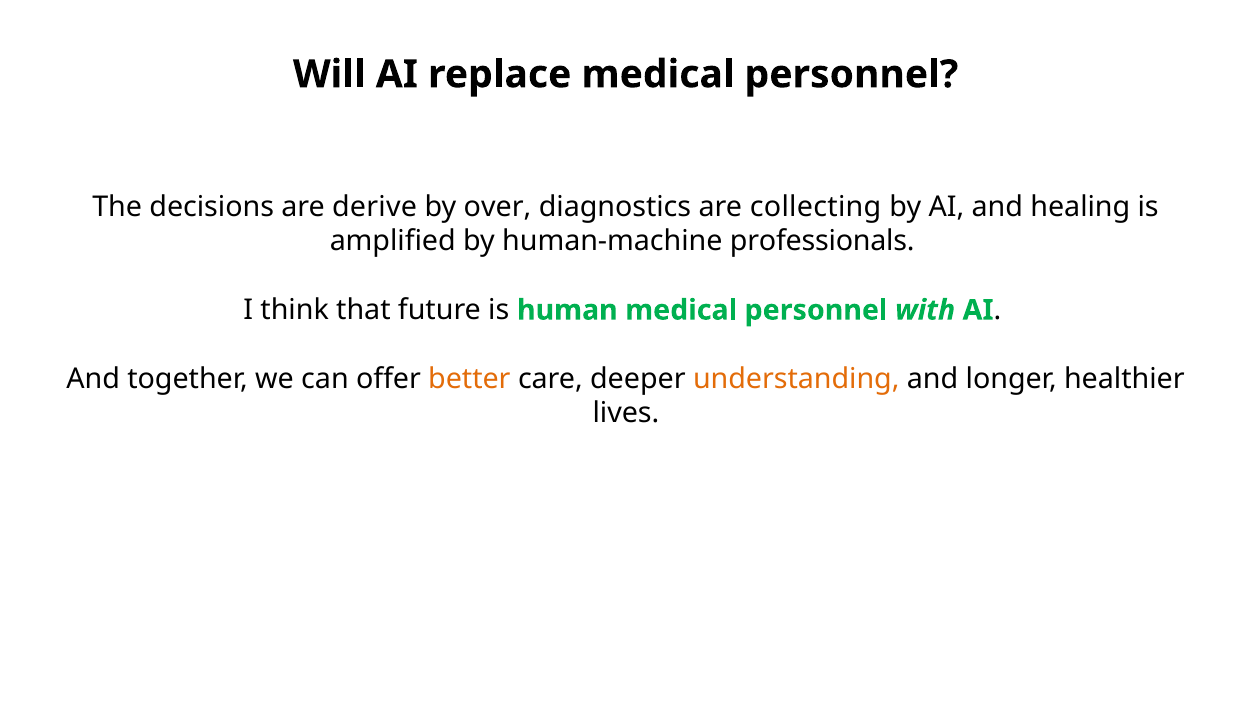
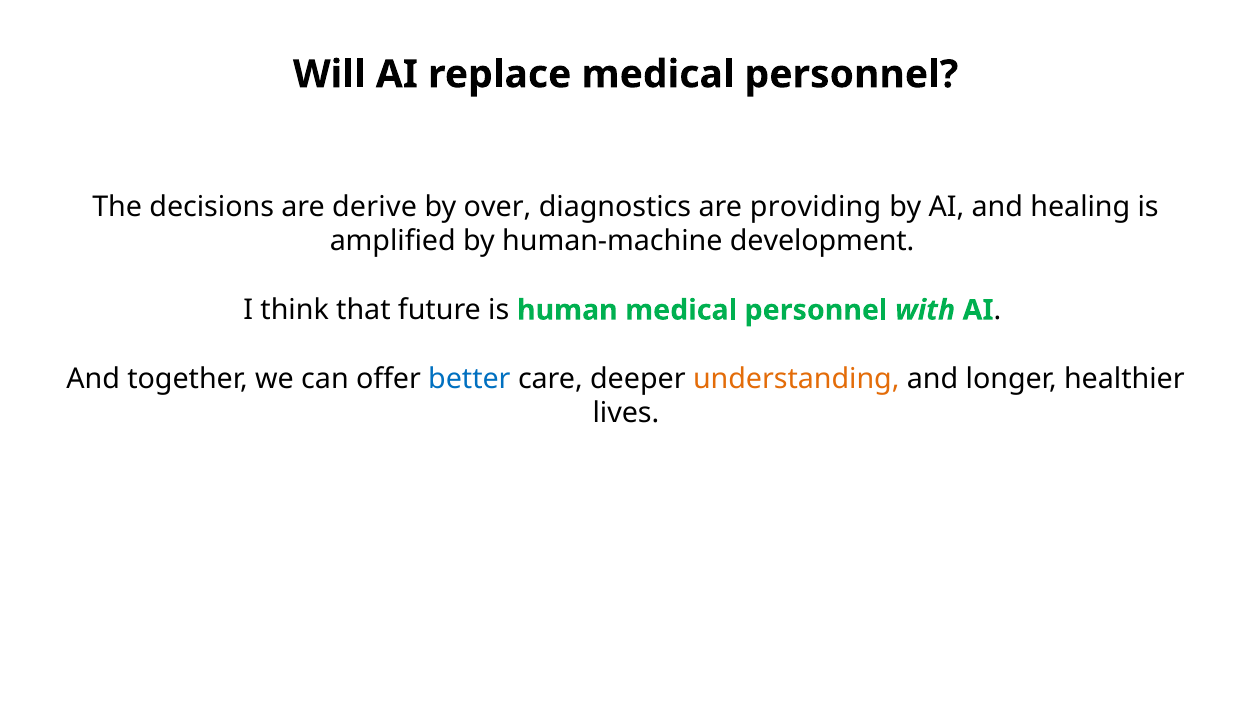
collecting: collecting -> providing
professionals: professionals -> development
better colour: orange -> blue
